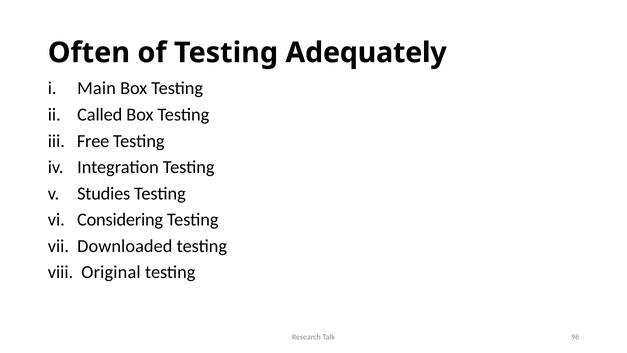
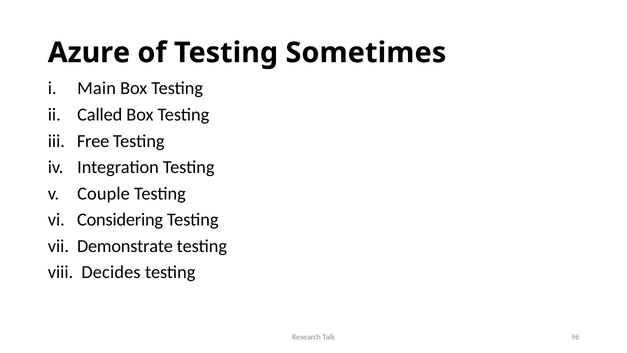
Often: Often -> Azure
Adequately: Adequately -> Sometimes
Studies: Studies -> Couple
Downloaded: Downloaded -> Demonstrate
Original: Original -> Decides
